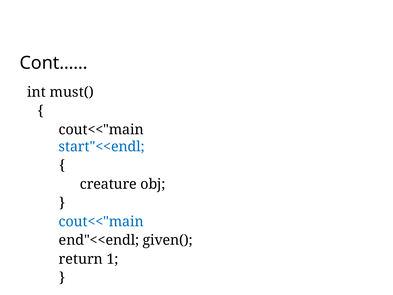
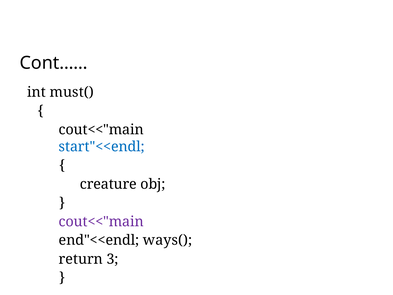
cout<<"main at (101, 221) colour: blue -> purple
given(: given( -> ways(
1: 1 -> 3
